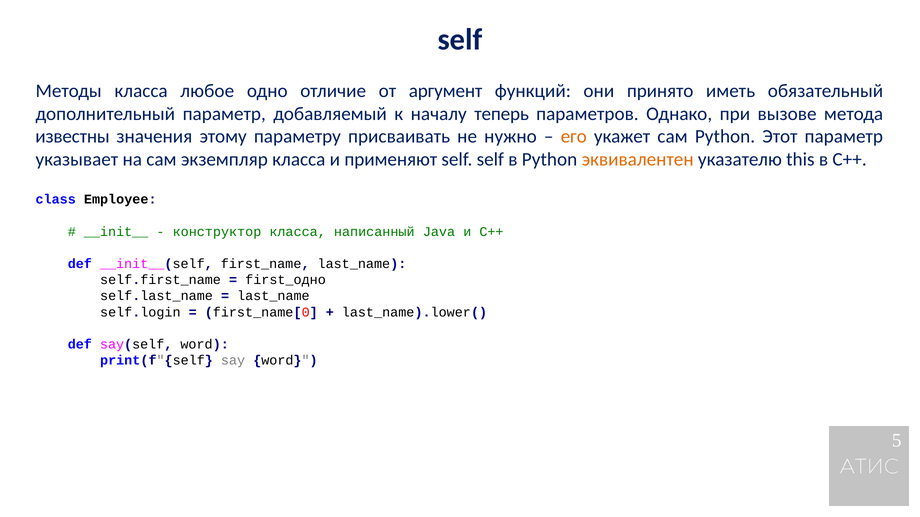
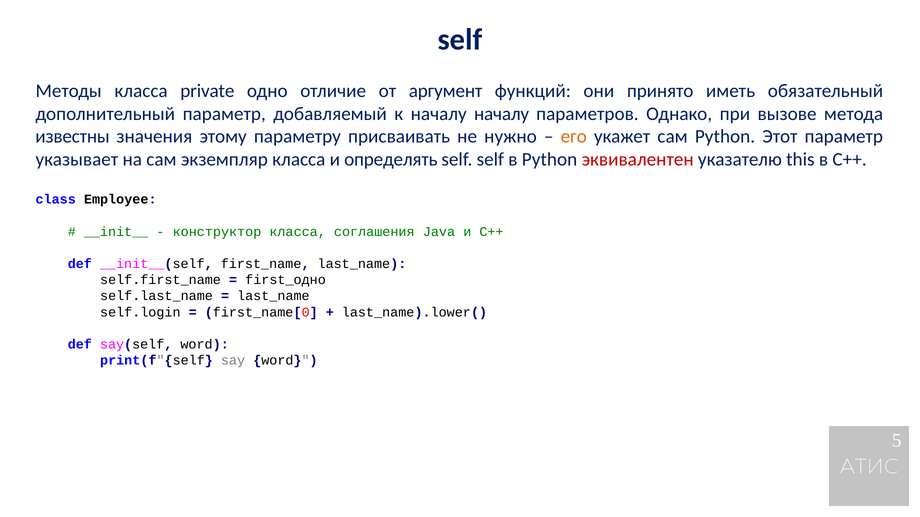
любое: любое -> private
началу теперь: теперь -> началу
применяют: применяют -> определять
эквивалентен colour: orange -> red
написанный: написанный -> соглашения
